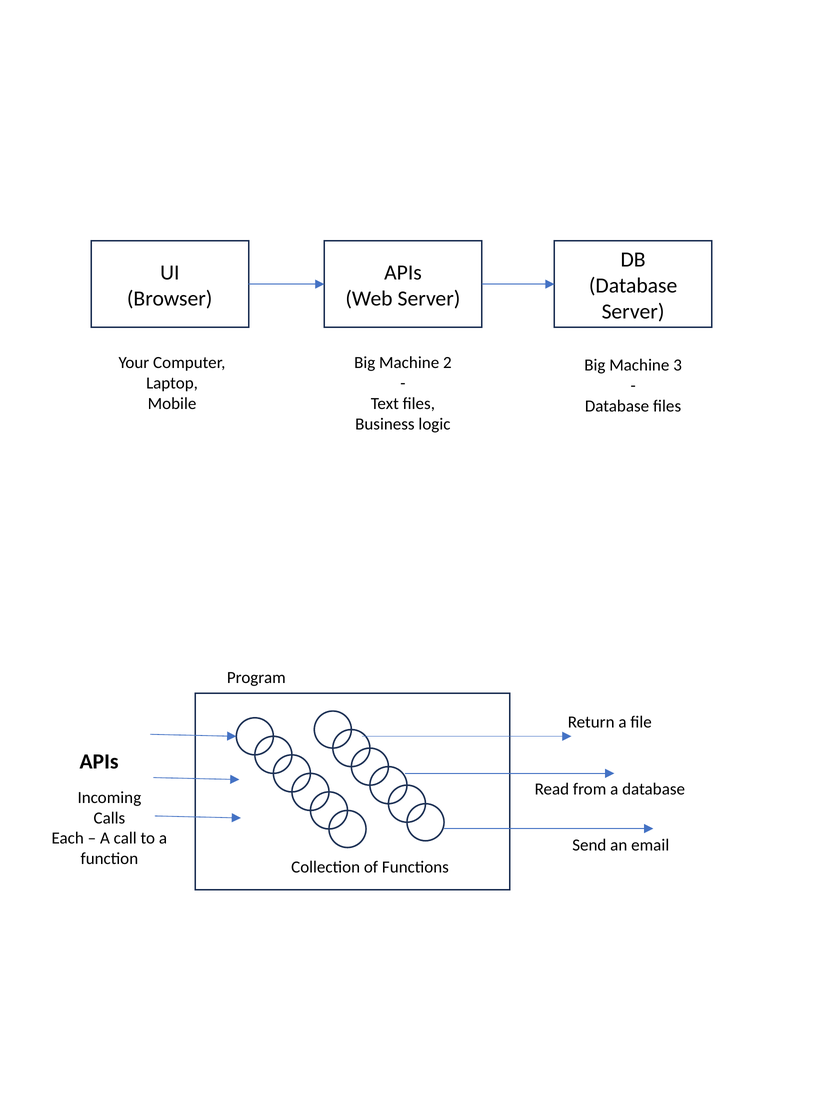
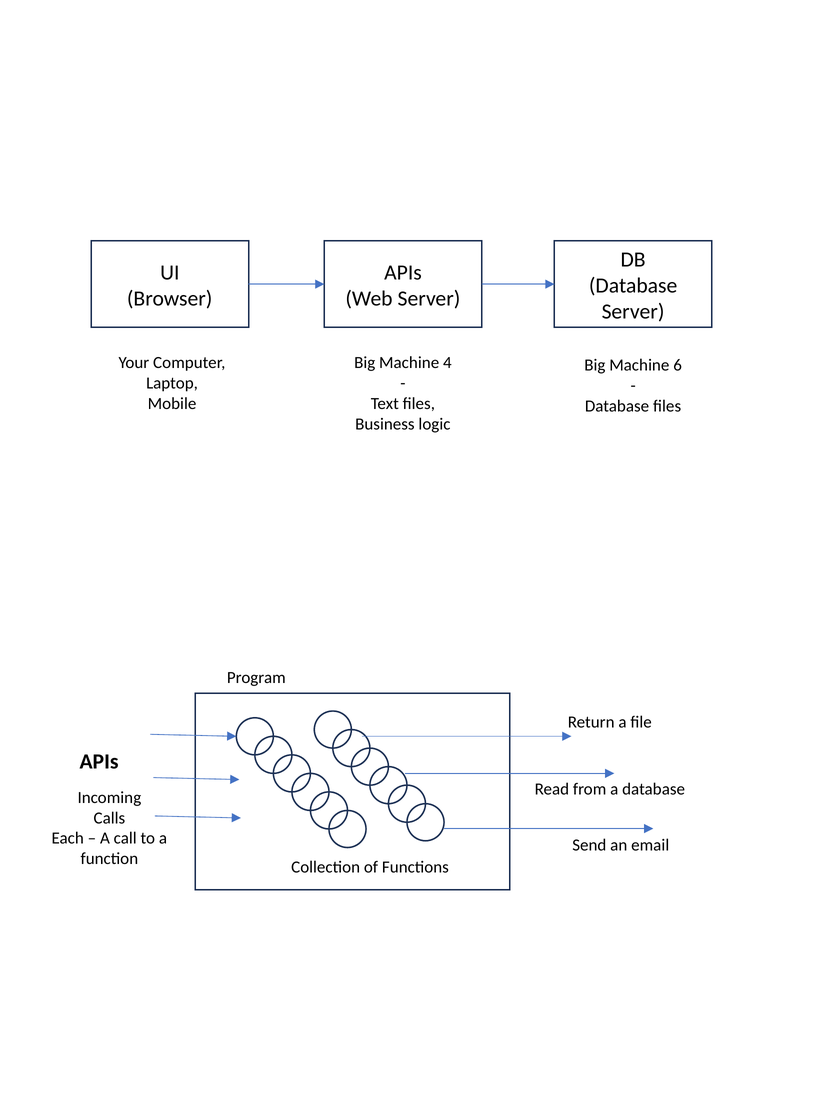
2: 2 -> 4
3: 3 -> 6
